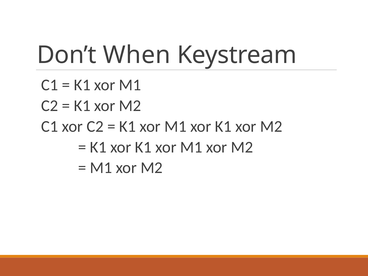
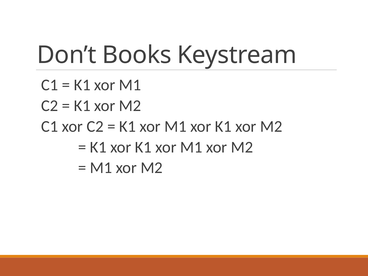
When: When -> Books
